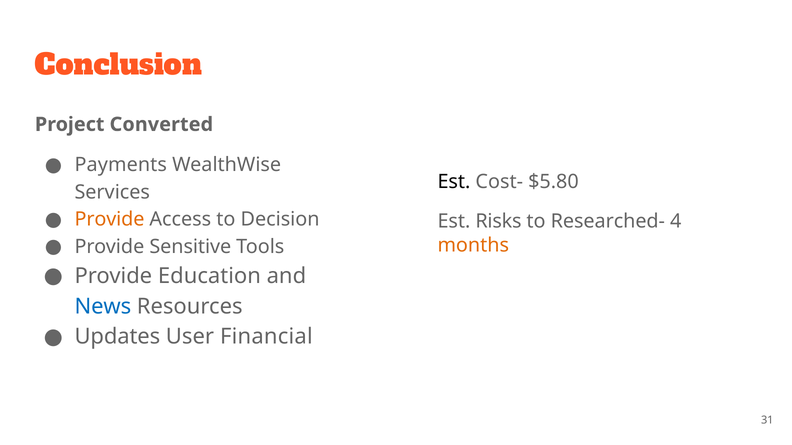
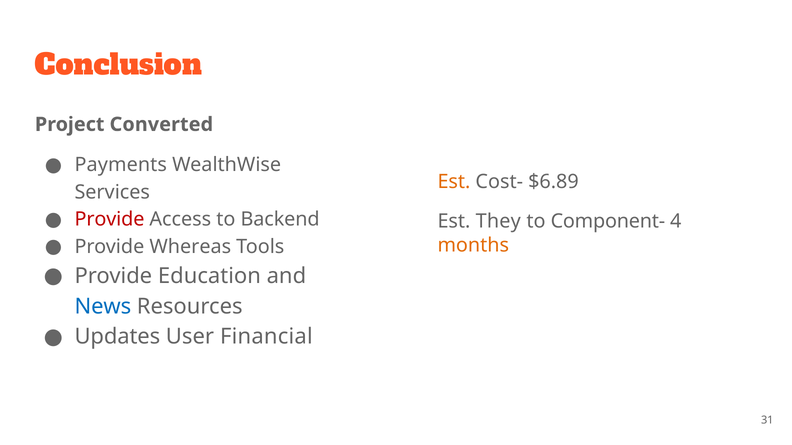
Est at (454, 182) colour: black -> orange
$5.80: $5.80 -> $6.89
Provide at (109, 220) colour: orange -> red
Decision: Decision -> Backend
Risks: Risks -> They
Researched-: Researched- -> Component-
Sensitive: Sensitive -> Whereas
